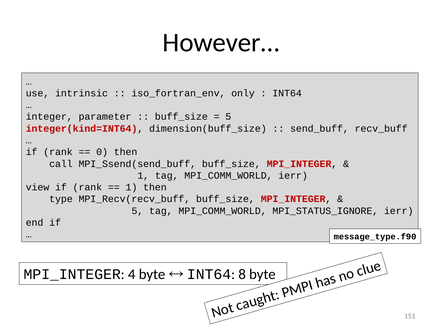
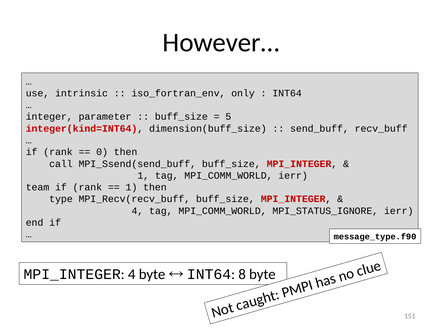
view: view -> team
5 at (137, 211): 5 -> 4
